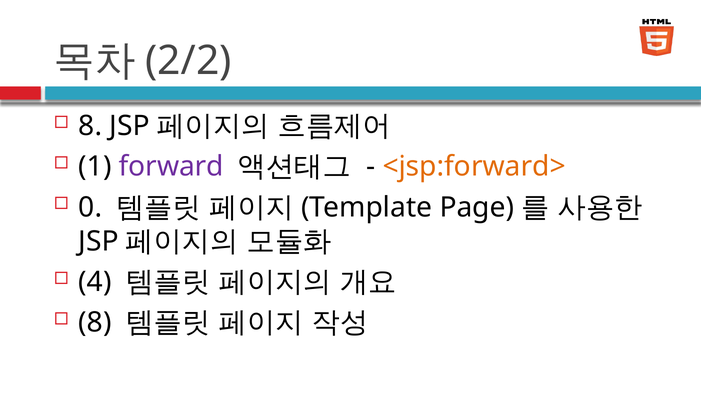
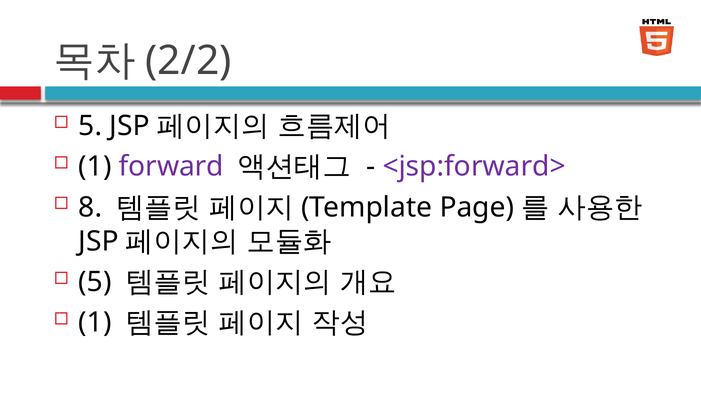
8 at (90, 126): 8 -> 5
<jsp:forward> colour: orange -> purple
0: 0 -> 8
4 at (95, 282): 4 -> 5
8 at (95, 323): 8 -> 1
